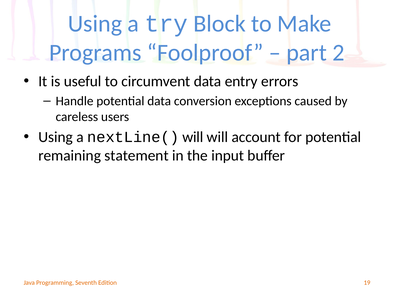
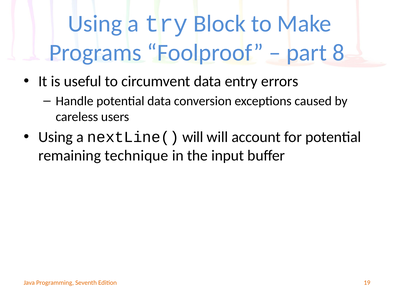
2: 2 -> 8
statement: statement -> technique
